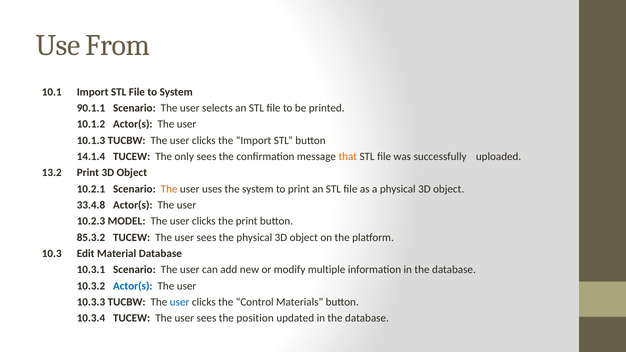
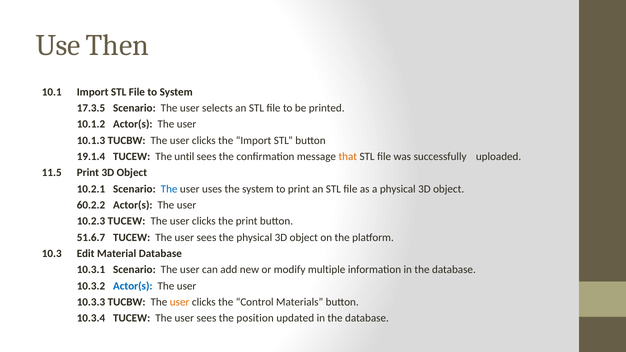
From: From -> Then
90.1.1: 90.1.1 -> 17.3.5
14.1.4: 14.1.4 -> 19.1.4
only: only -> until
13.2: 13.2 -> 11.5
The at (169, 189) colour: orange -> blue
33.4.8: 33.4.8 -> 60.2.2
10.2.3 MODEL: MODEL -> TUCEW
85.3.2: 85.3.2 -> 51.6.7
user at (180, 302) colour: blue -> orange
